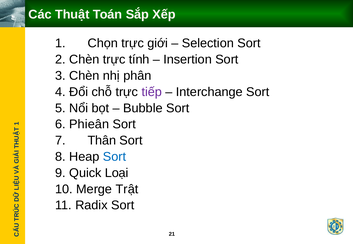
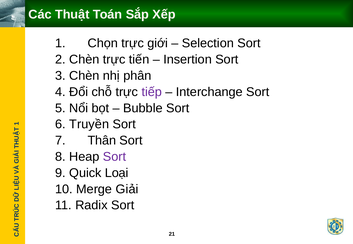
tính: tính -> tiến
Phieân: Phieân -> Truyền
Sort at (114, 157) colour: blue -> purple
Trật: Trật -> Giải
